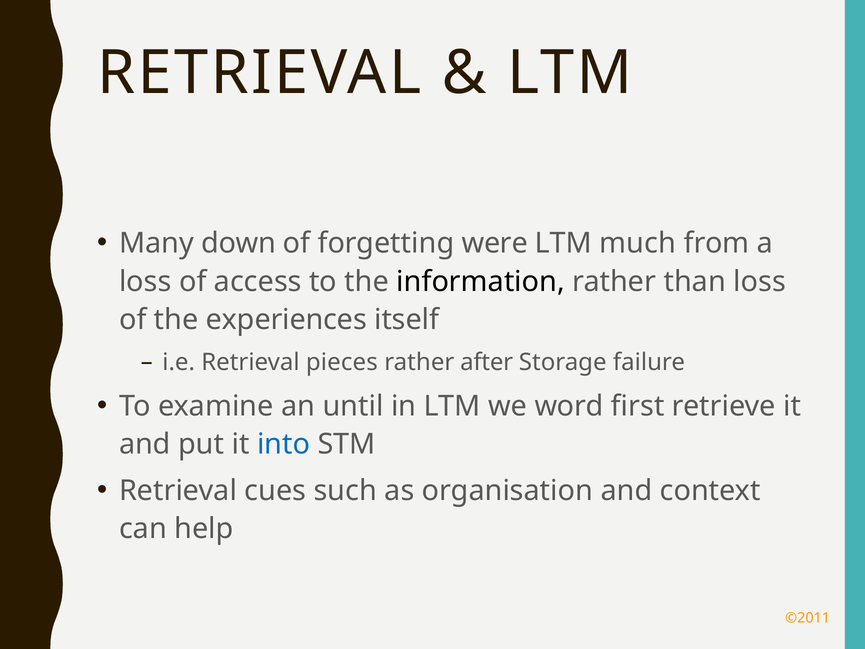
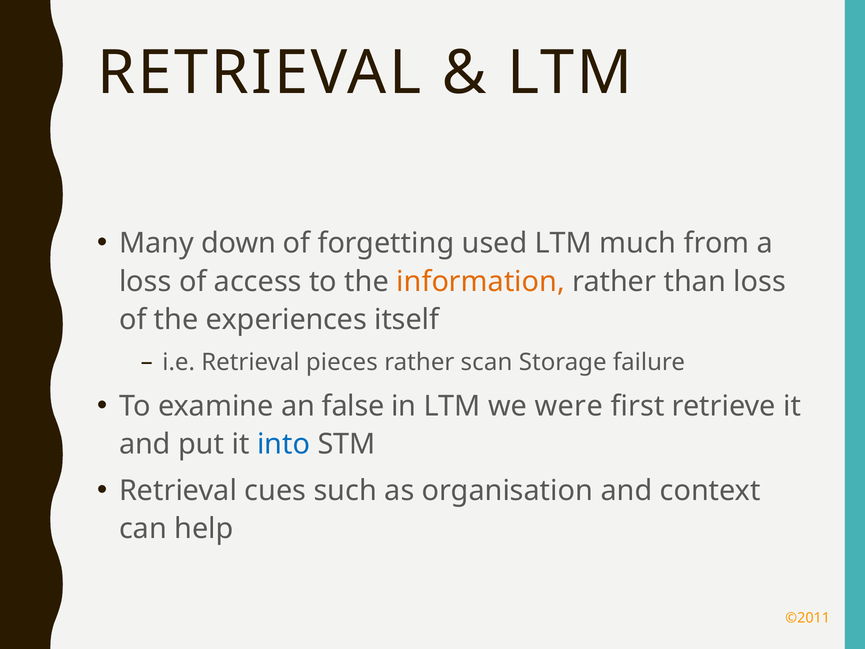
were: were -> used
information colour: black -> orange
after: after -> scan
until: until -> false
word: word -> were
